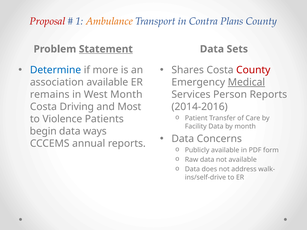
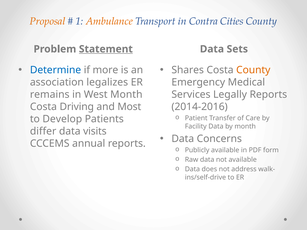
Proposal colour: red -> orange
Plans: Plans -> Cities
County at (253, 70) colour: red -> orange
association available: available -> legalizes
Medical underline: present -> none
Person: Person -> Legally
Violence: Violence -> Develop
begin: begin -> differ
ways: ways -> visits
